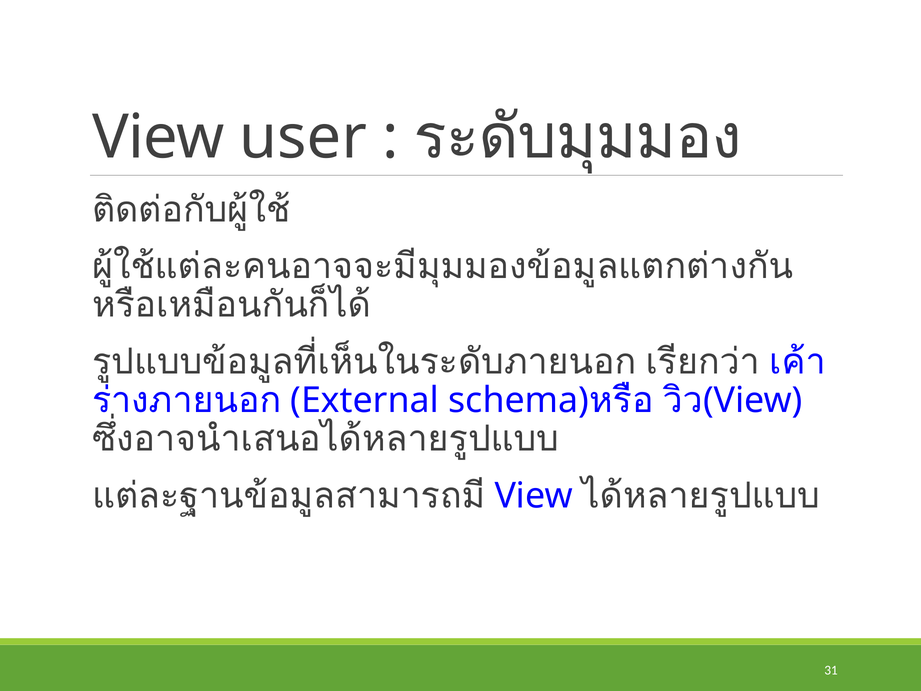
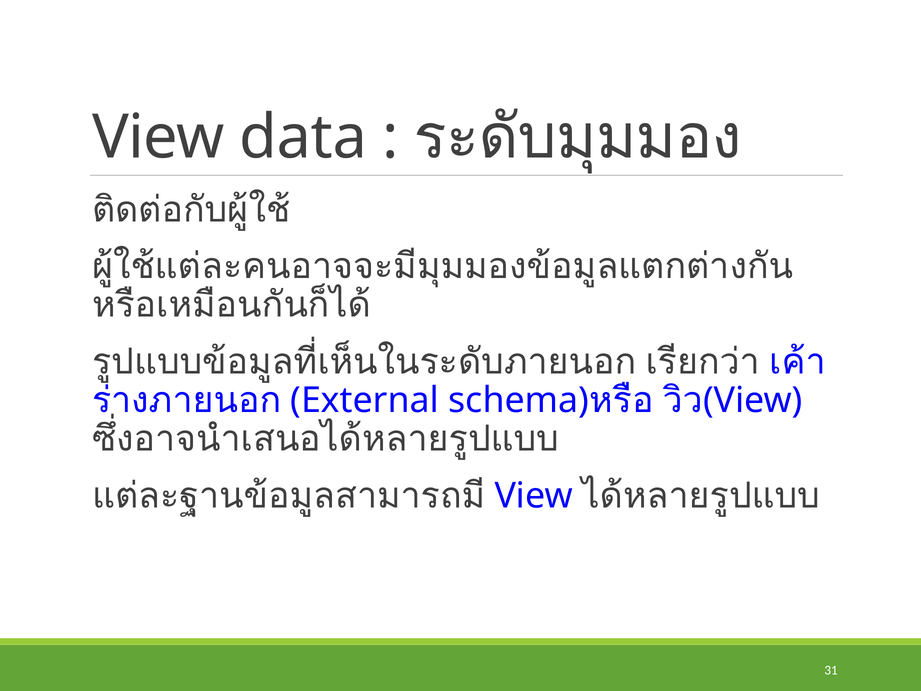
user: user -> data
